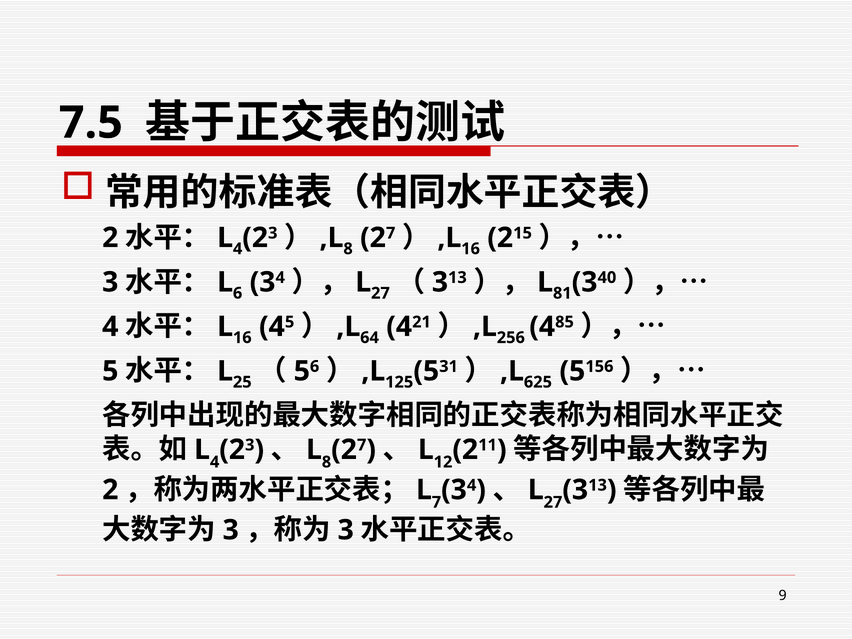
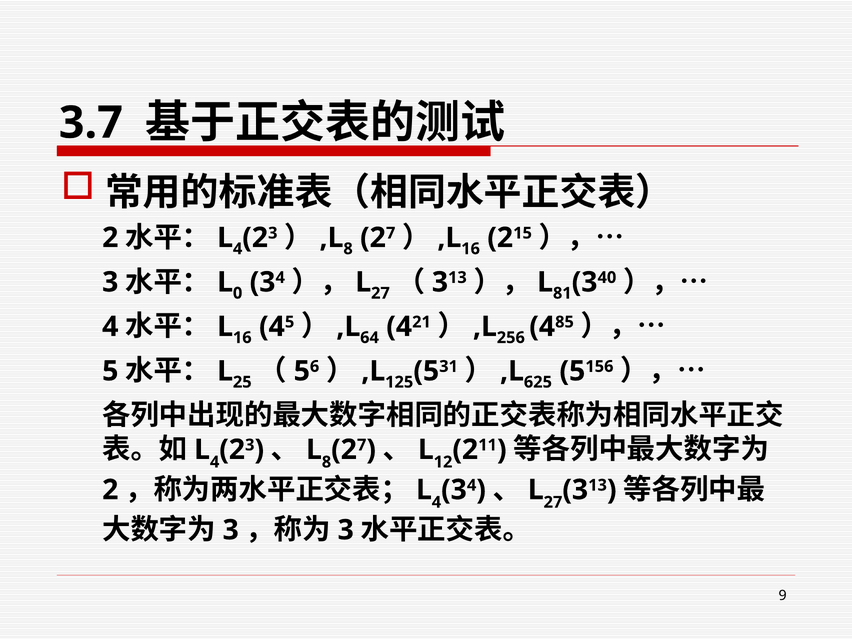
7.5: 7.5 -> 3.7
6 at (238, 293): 6 -> 0
7 at (436, 502): 7 -> 4
